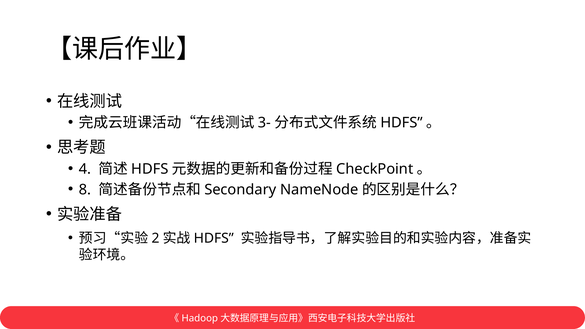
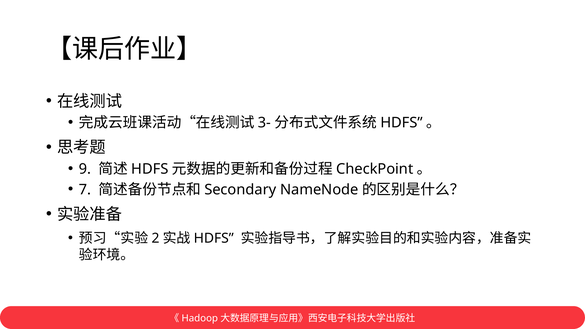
4: 4 -> 9
8: 8 -> 7
